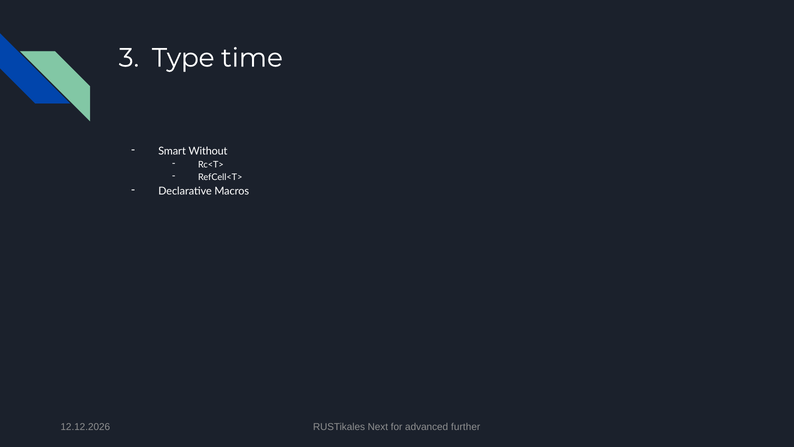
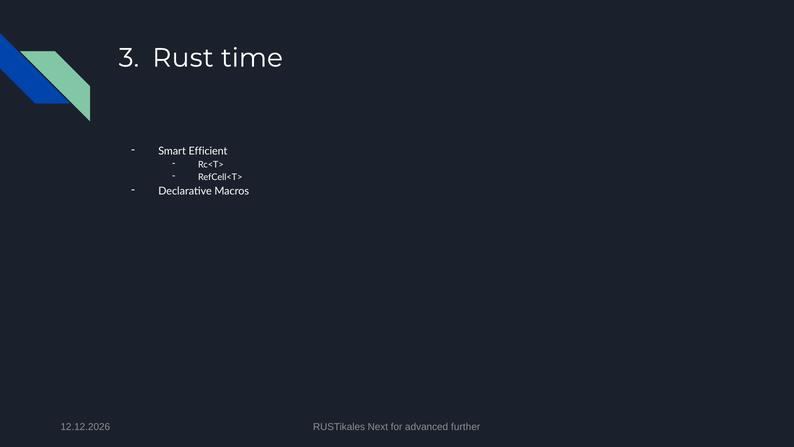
Type: Type -> Rust
Without: Without -> Efficient
